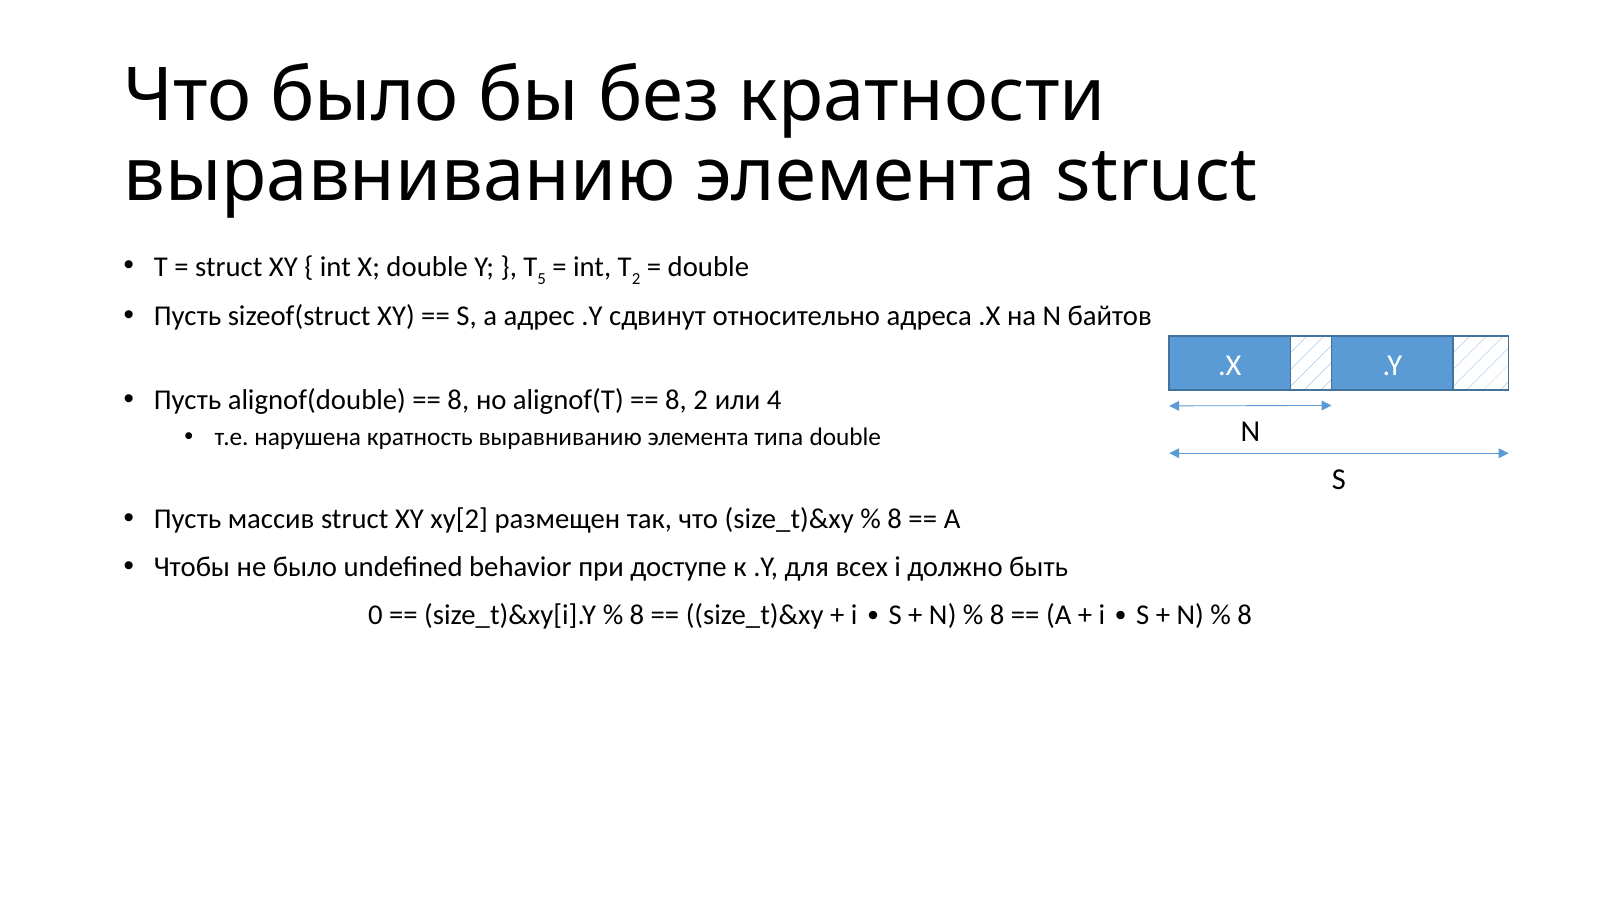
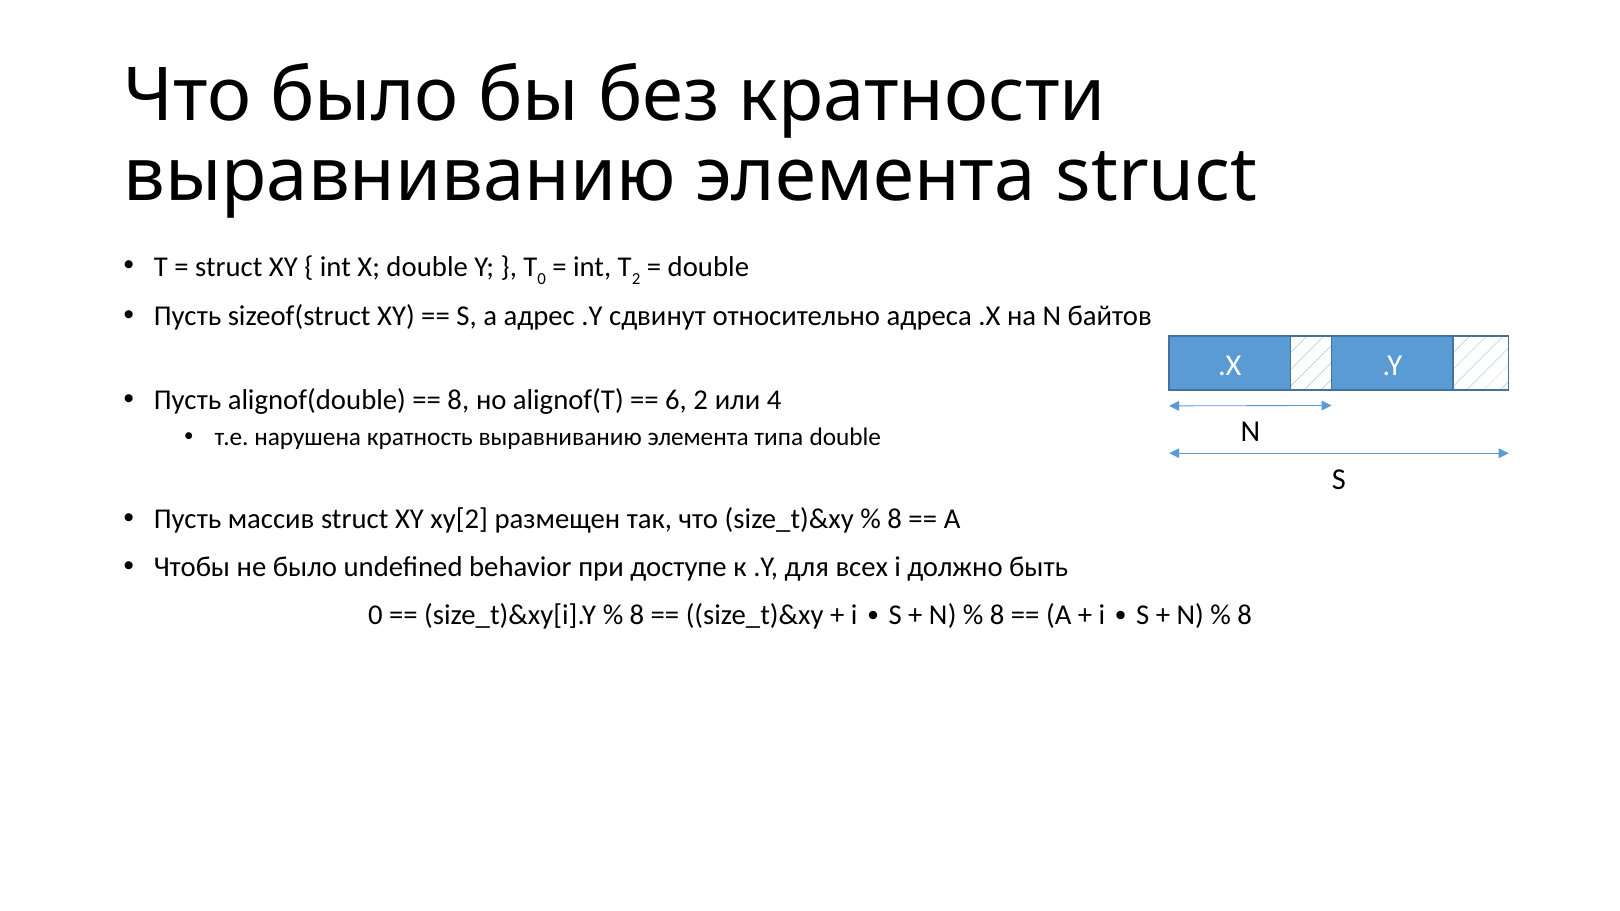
T 5: 5 -> 0
8 at (676, 400): 8 -> 6
